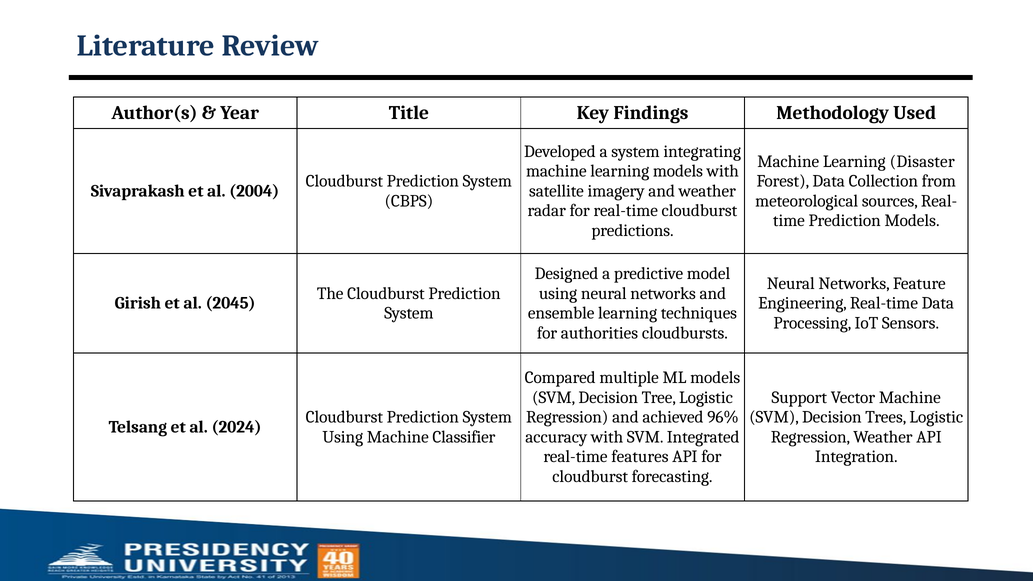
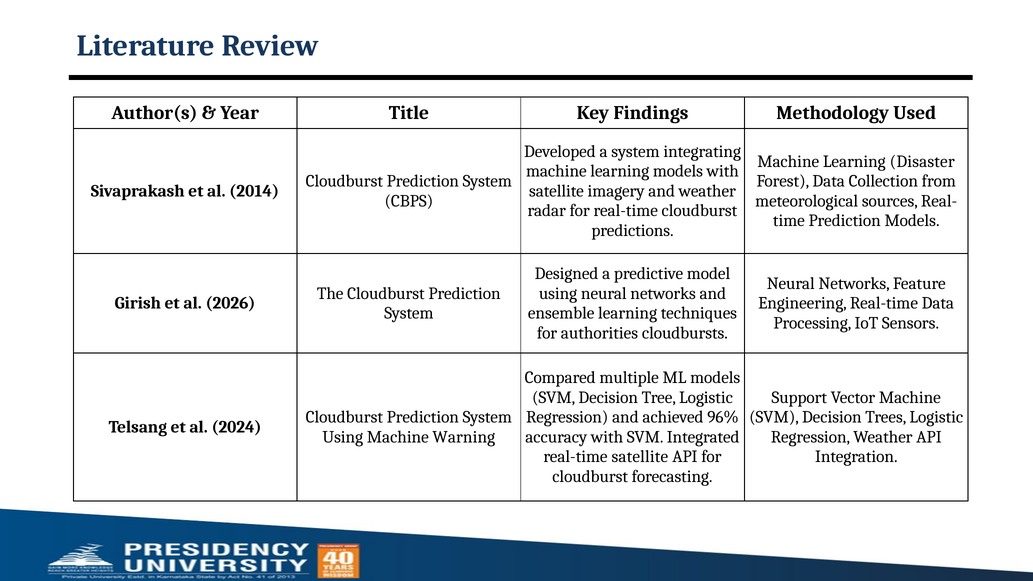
2004: 2004 -> 2014
2045: 2045 -> 2026
Classifier: Classifier -> Warning
real-time features: features -> satellite
